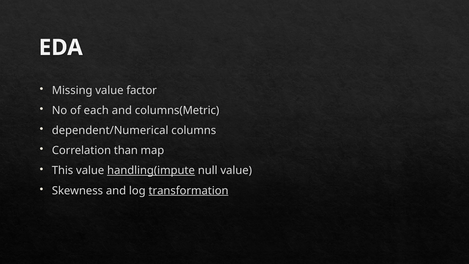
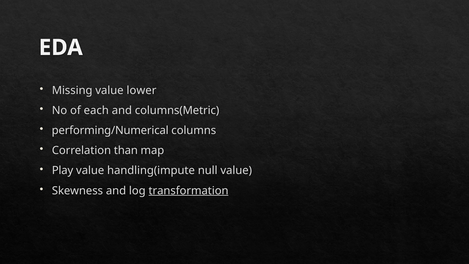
factor: factor -> lower
dependent/Numerical: dependent/Numerical -> performing/Numerical
This: This -> Play
handling(impute underline: present -> none
